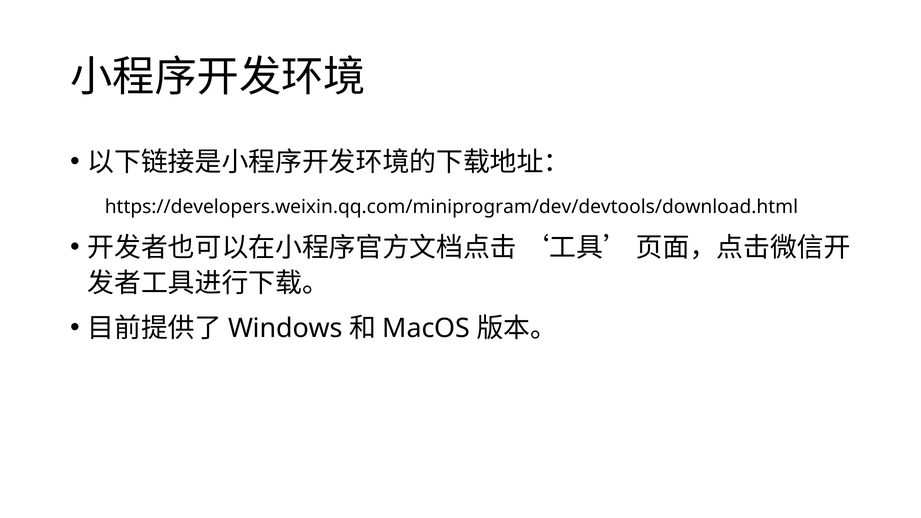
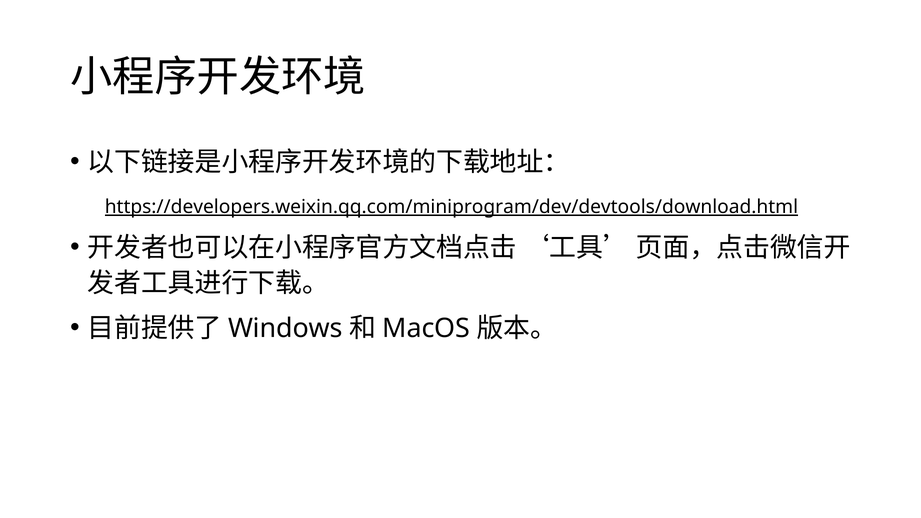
https://developers.weixin.qq.com/miniprogram/dev/devtools/download.html underline: none -> present
